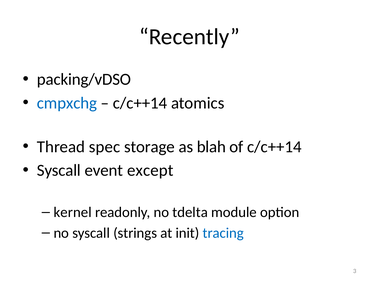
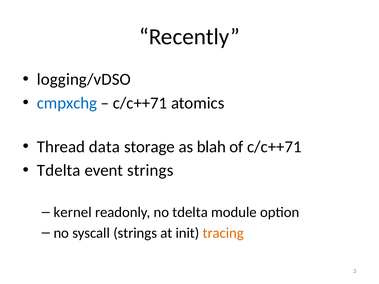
packing/vDSO: packing/vDSO -> logging/vDSO
c/c++14 at (140, 103): c/c++14 -> c/c++71
spec: spec -> data
of c/c++14: c/c++14 -> c/c++71
Syscall at (59, 170): Syscall -> Tdelta
event except: except -> strings
tracing colour: blue -> orange
